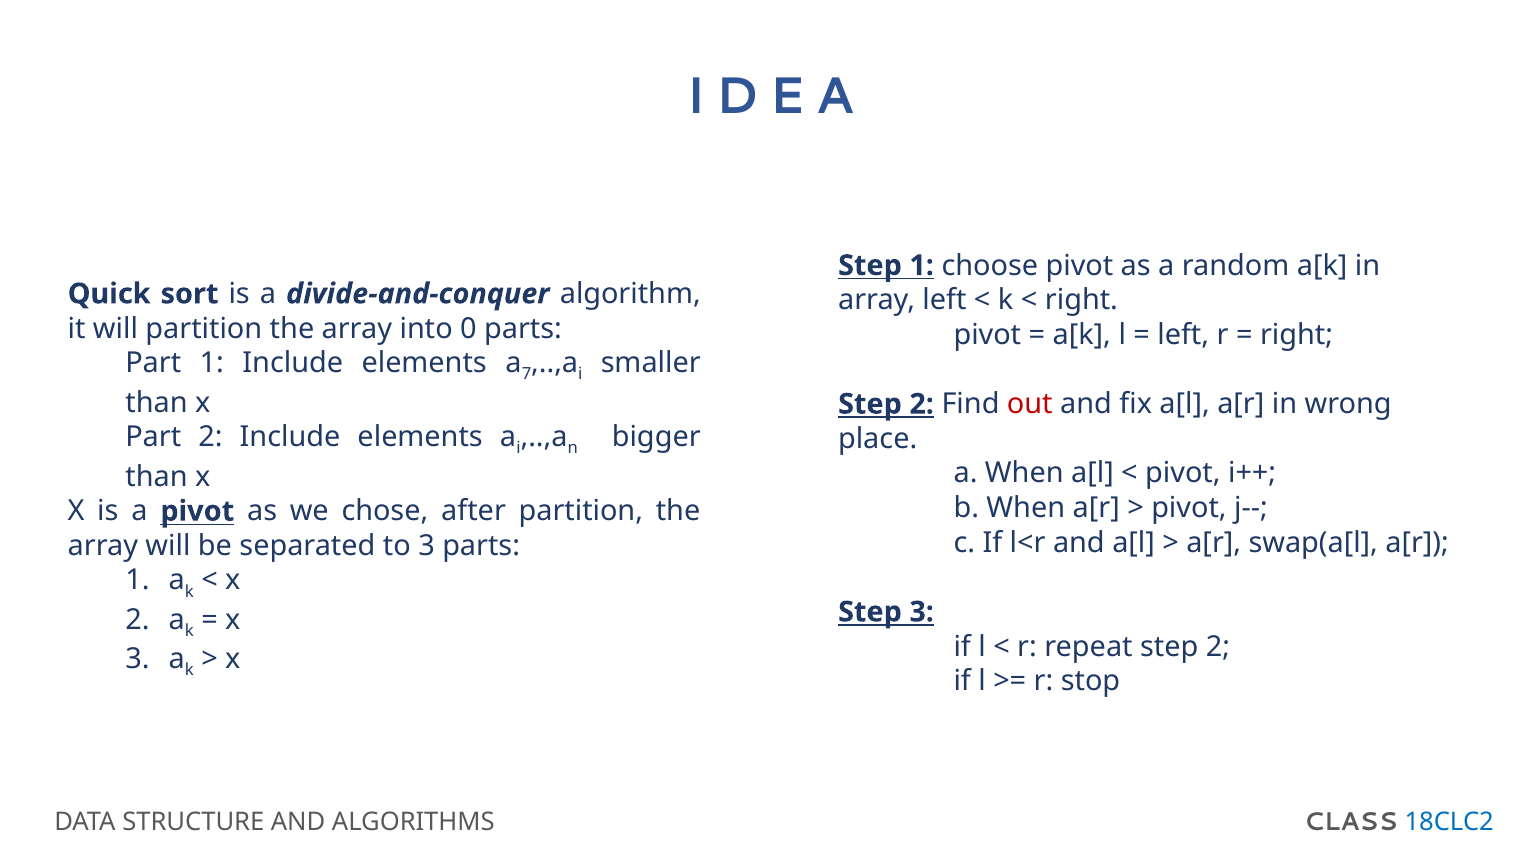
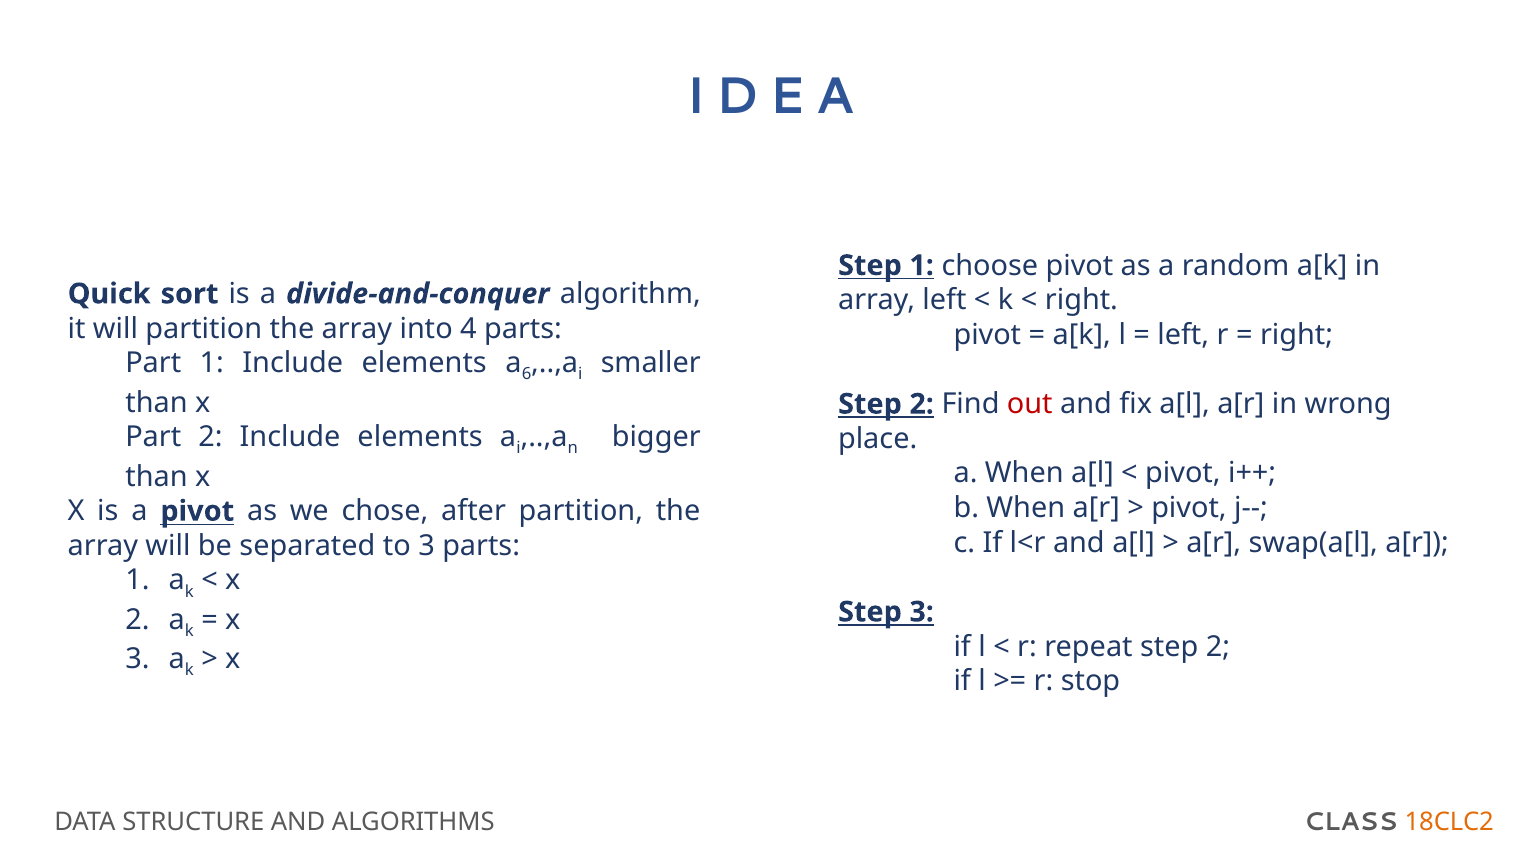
0: 0 -> 4
7: 7 -> 6
18CLC2 colour: blue -> orange
